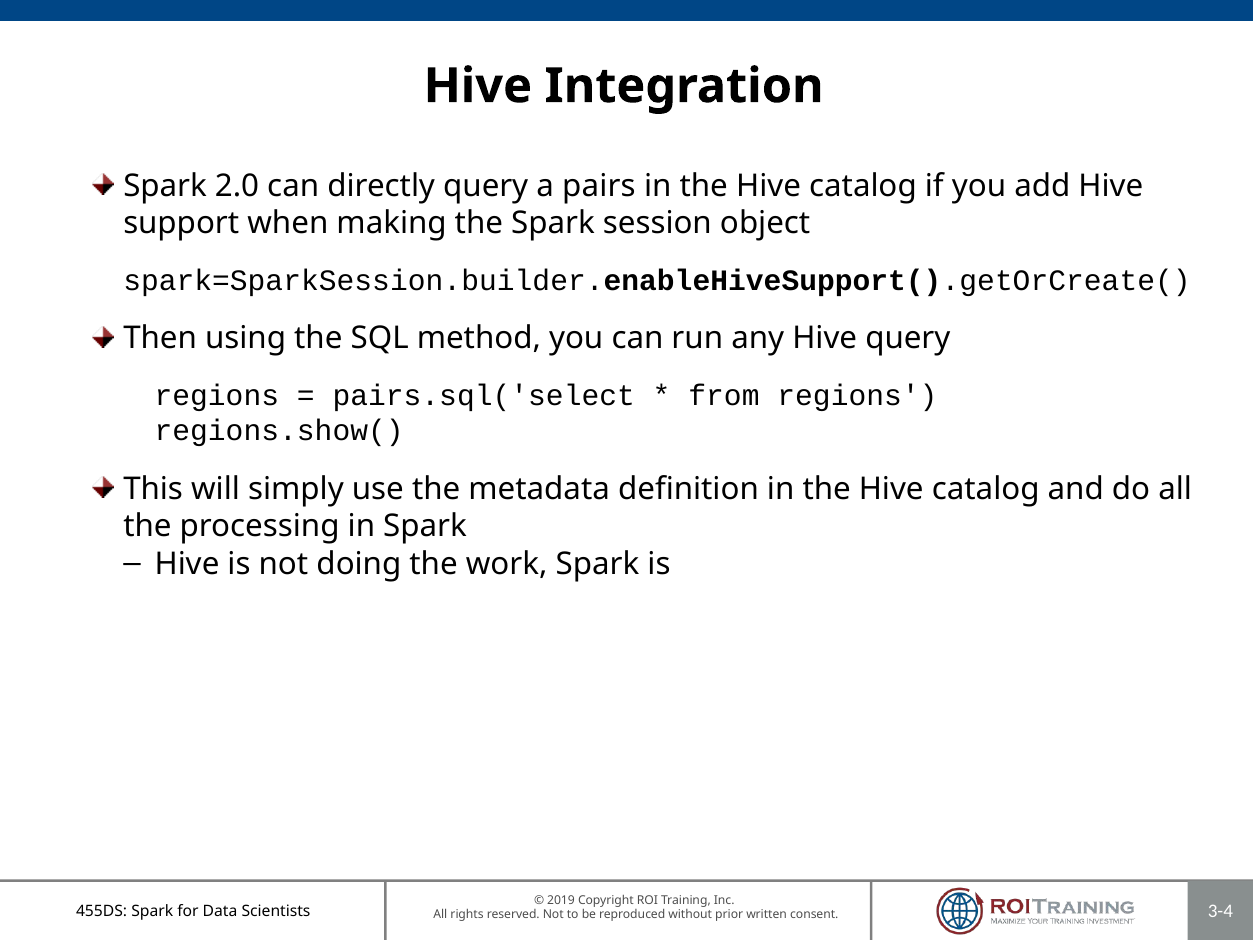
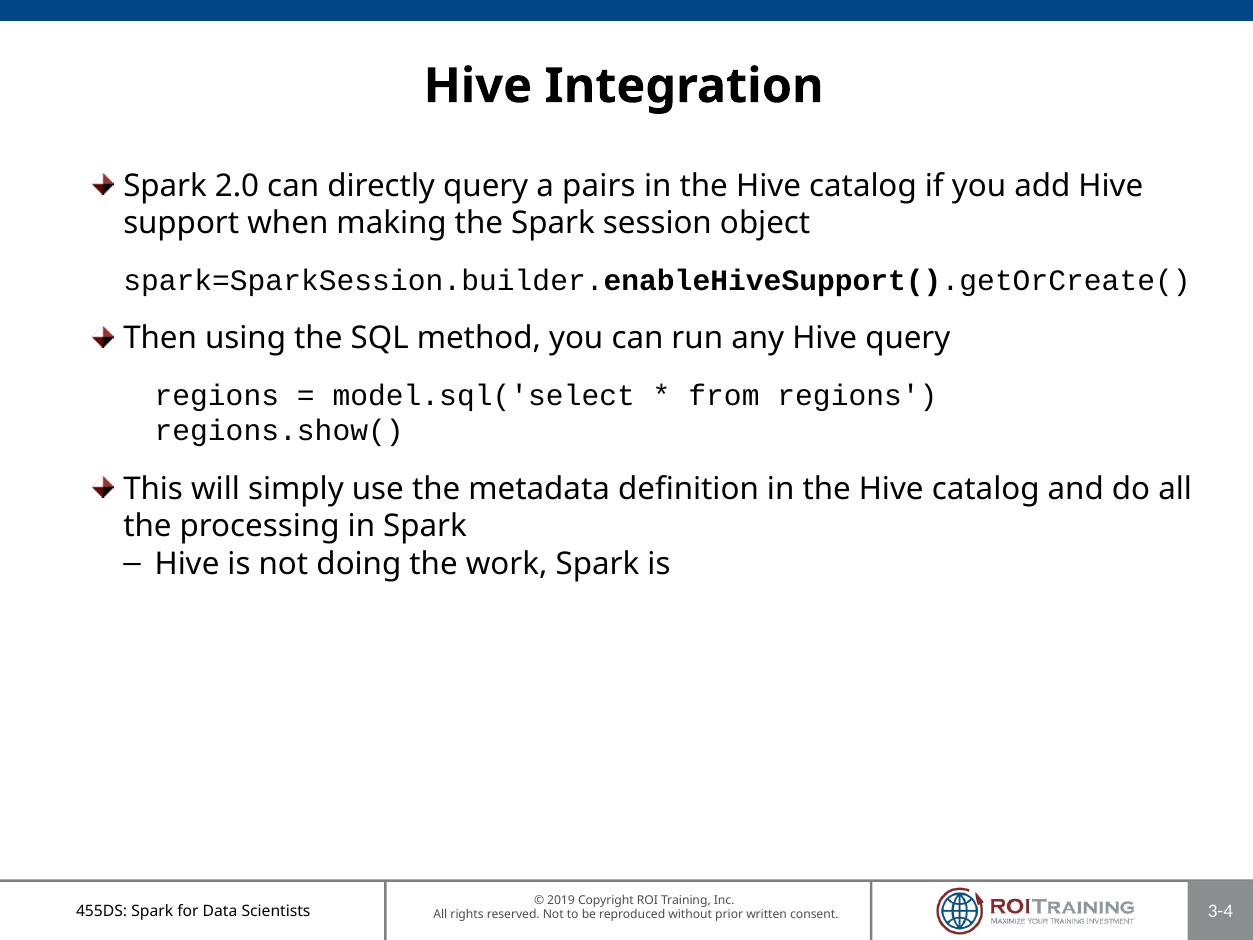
pairs.sql('select: pairs.sql('select -> model.sql('select
